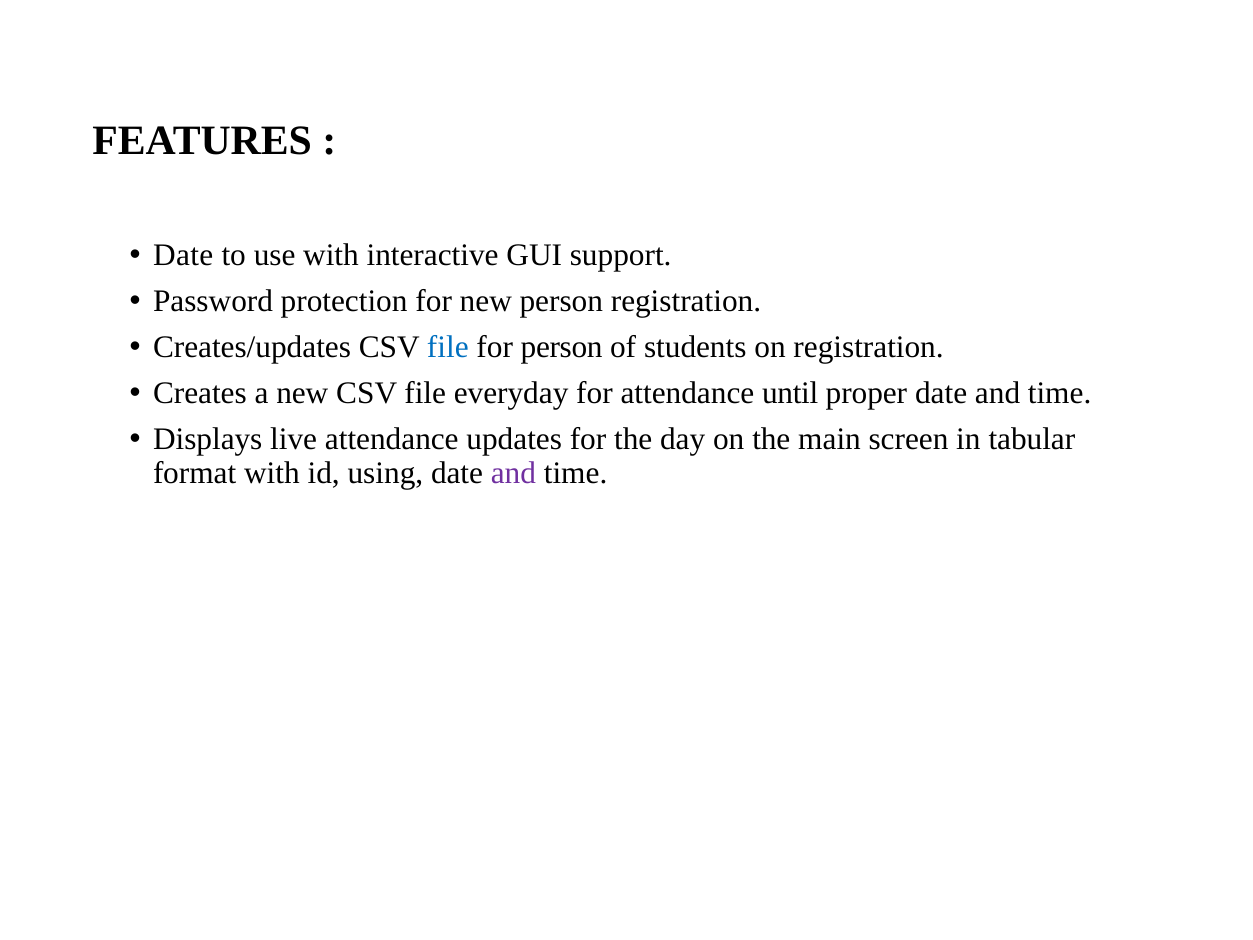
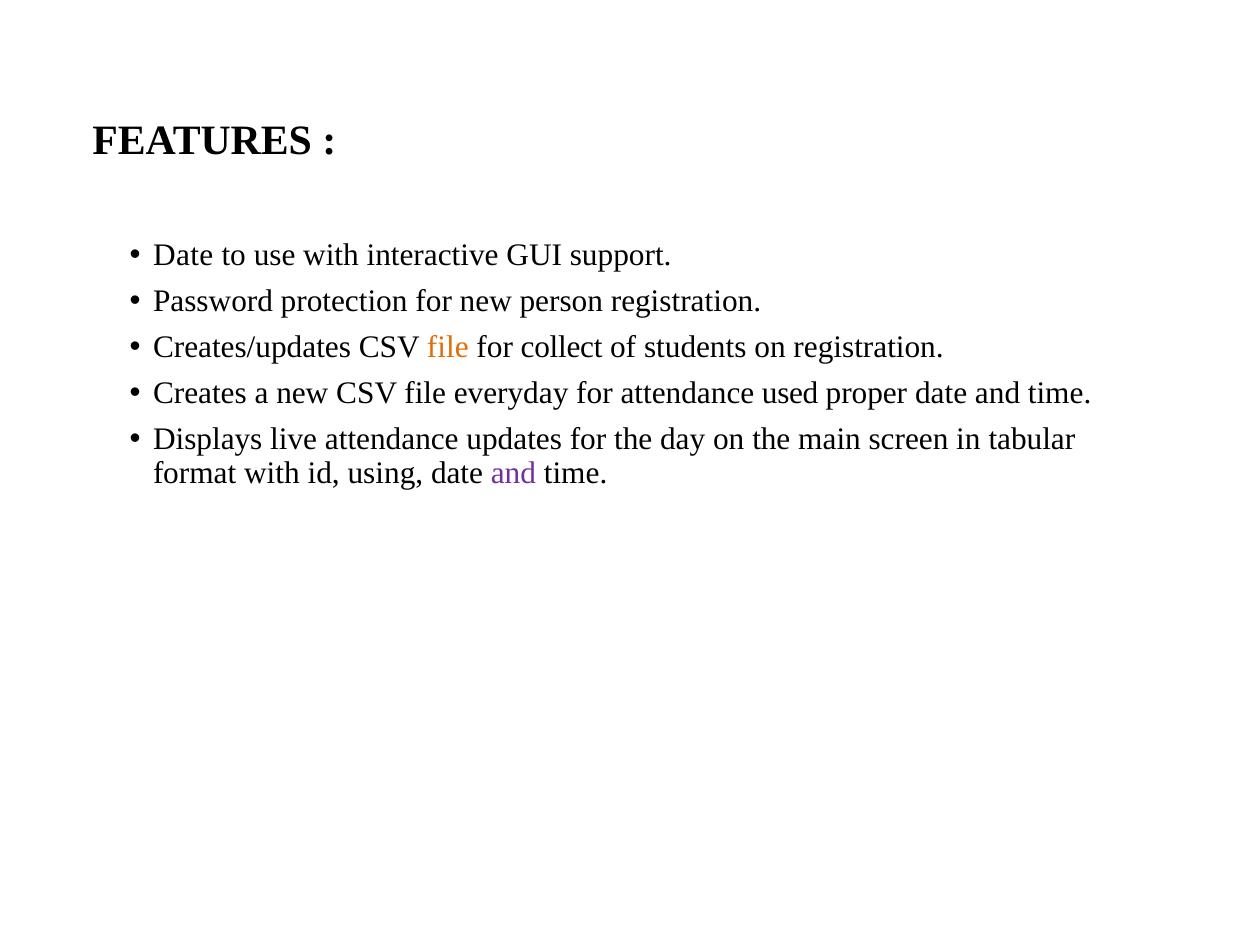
file at (448, 347) colour: blue -> orange
for person: person -> collect
until: until -> used
